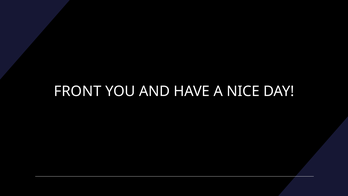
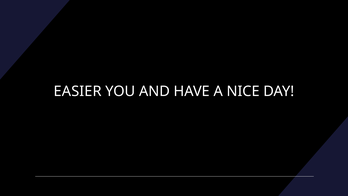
FRONT: FRONT -> EASIER
